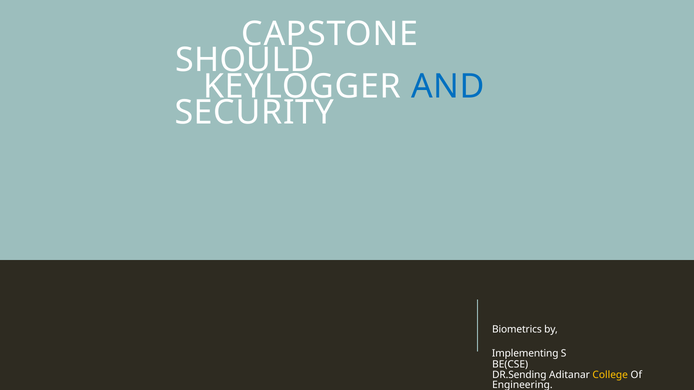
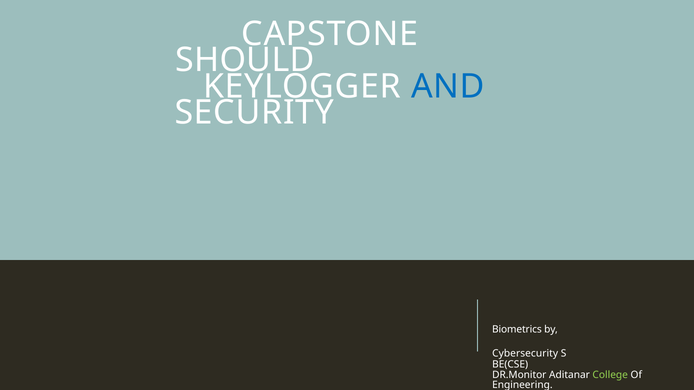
Implementing: Implementing -> Cybersecurity
DR.Sending: DR.Sending -> DR.Monitor
College colour: yellow -> light green
